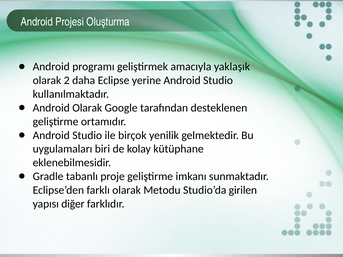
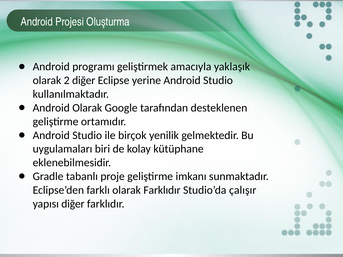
2 daha: daha -> diğer
olarak Metodu: Metodu -> Farklıdır
girilen: girilen -> çalışır
